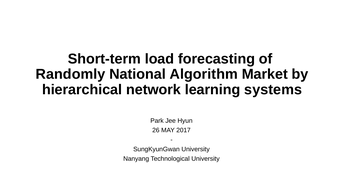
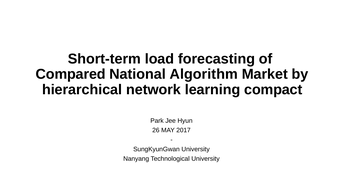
Randomly: Randomly -> Compared
systems: systems -> compact
